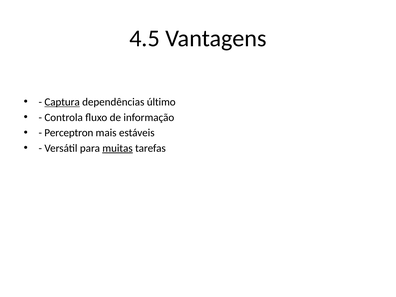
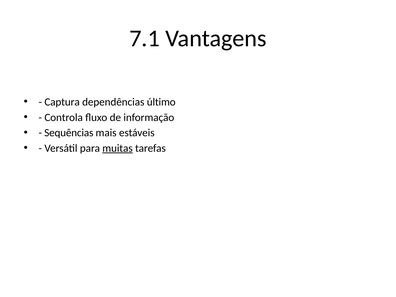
4.5: 4.5 -> 7.1
Captura underline: present -> none
Perceptron: Perceptron -> Sequências
